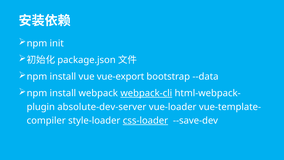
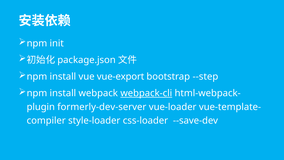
--data: --data -> --step
absolute-dev-server: absolute-dev-server -> formerly-dev-server
css-loader underline: present -> none
